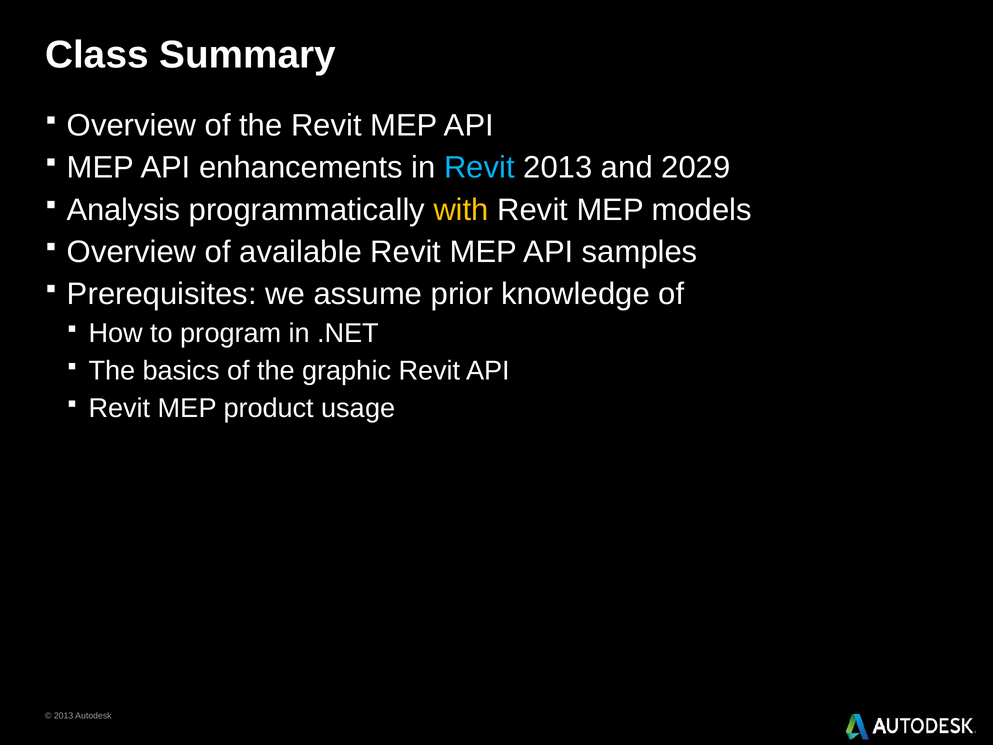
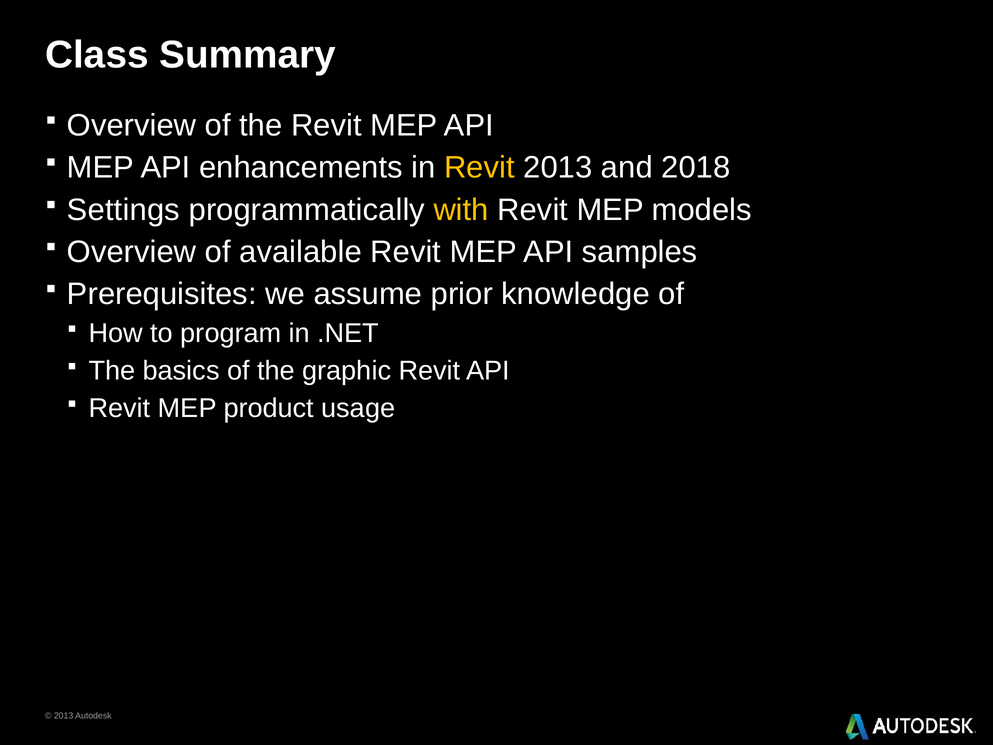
Revit at (479, 168) colour: light blue -> yellow
2029: 2029 -> 2018
Analysis: Analysis -> Settings
